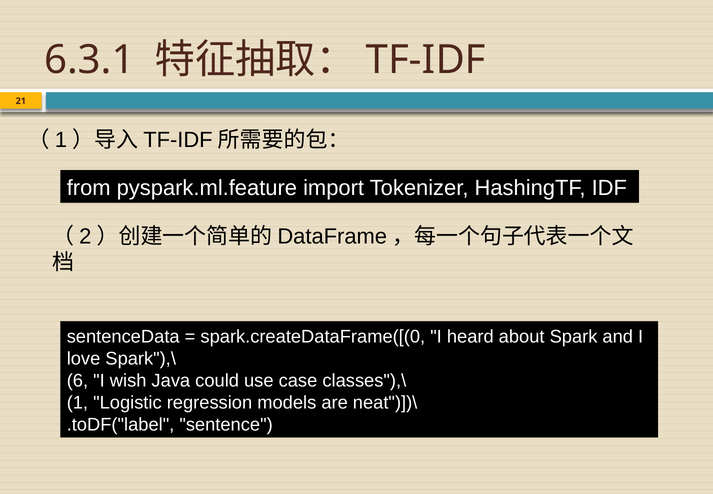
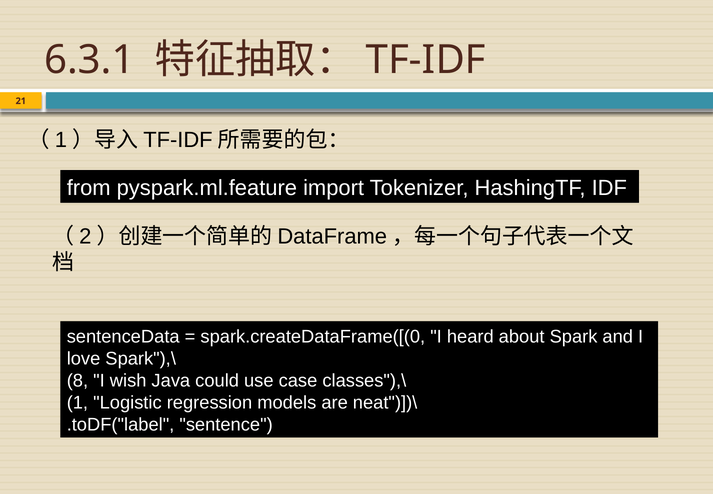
6: 6 -> 8
